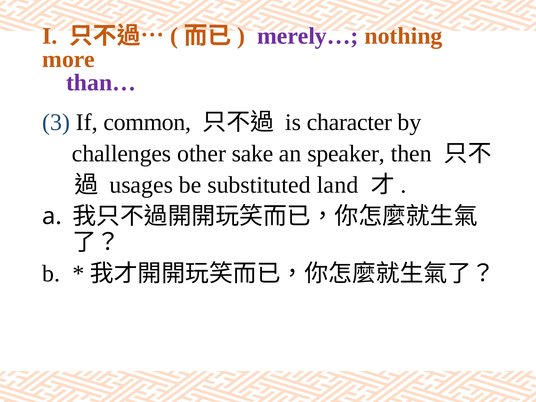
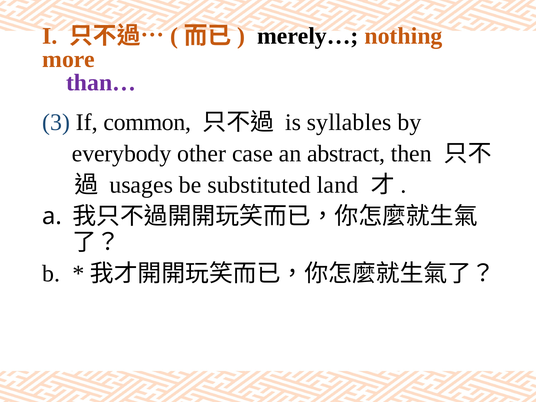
merely… colour: purple -> black
character: character -> syllables
challenges: challenges -> everybody
sake: sake -> case
speaker: speaker -> abstract
